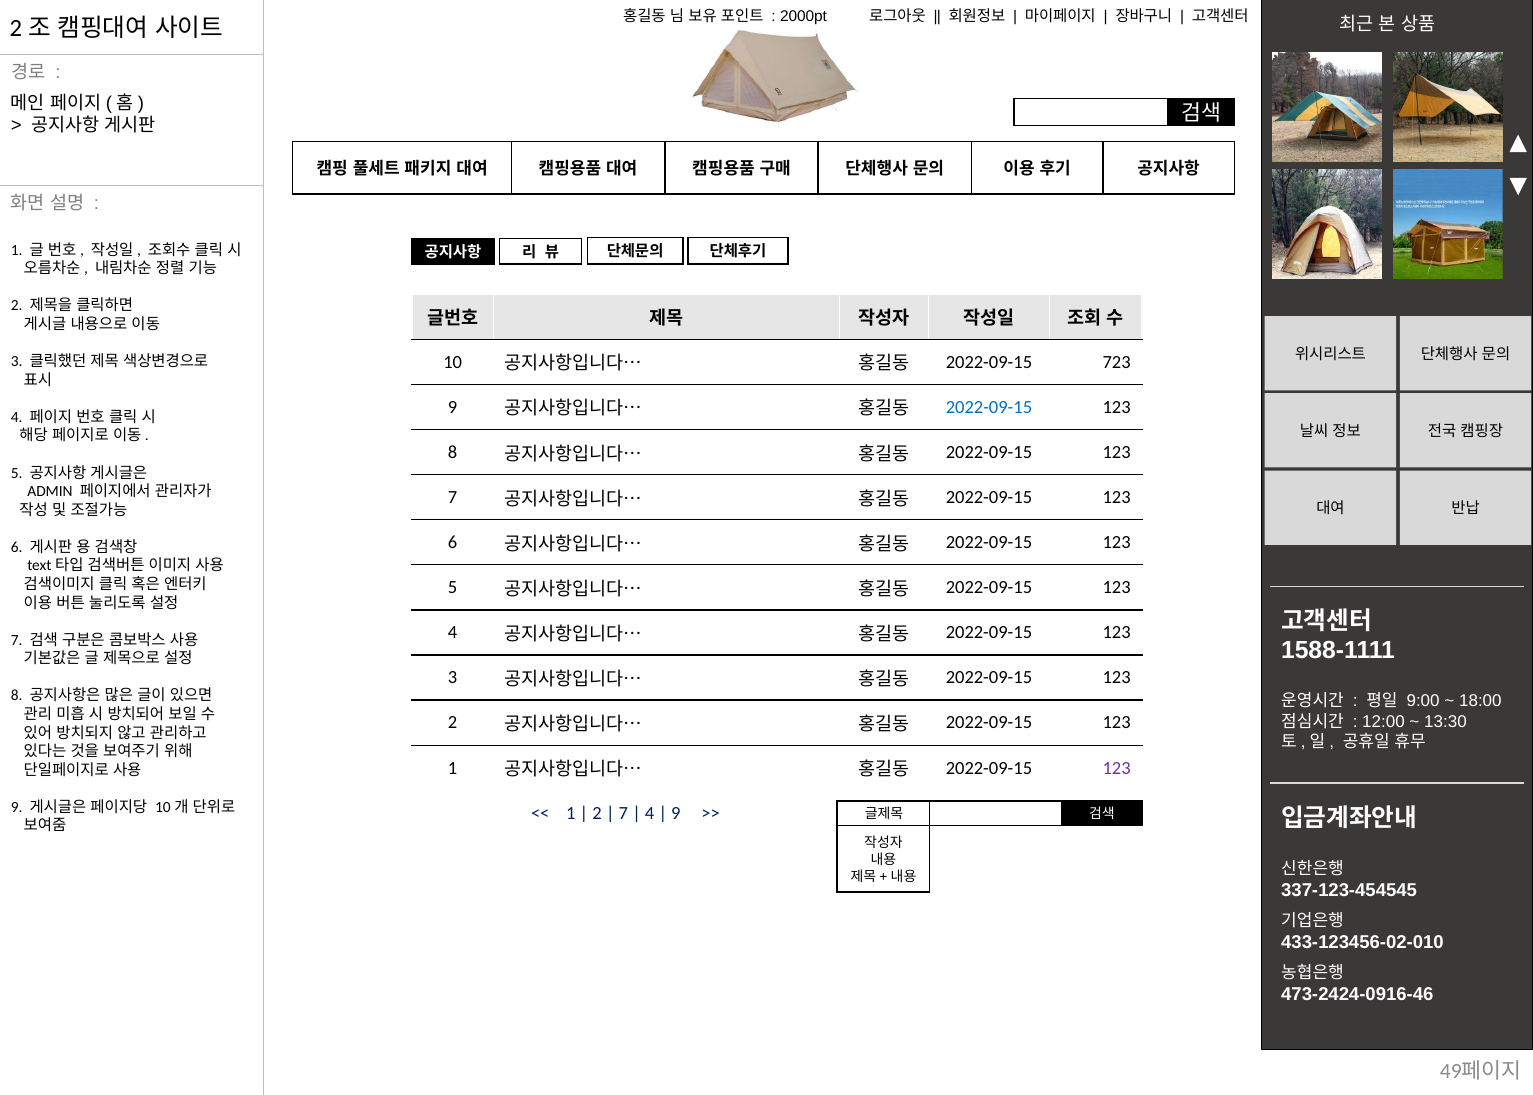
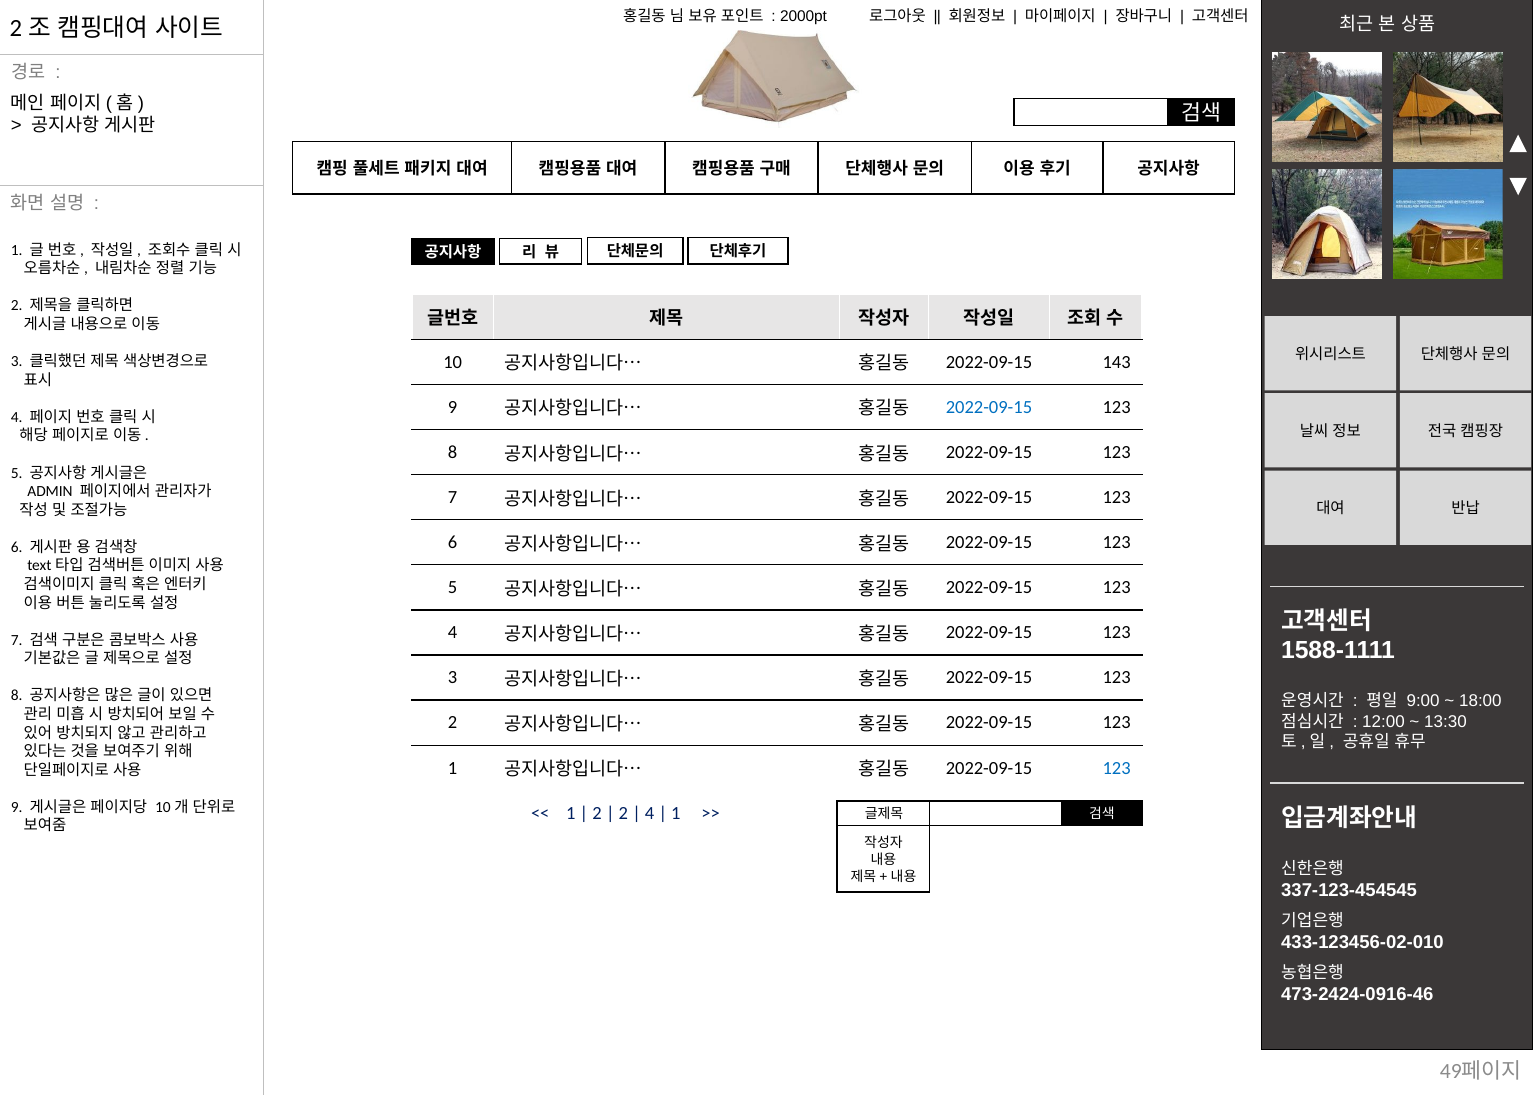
723: 723 -> 143
123 at (1117, 768) colour: purple -> blue
7 at (623, 813): 7 -> 2
9 at (676, 813): 9 -> 1
